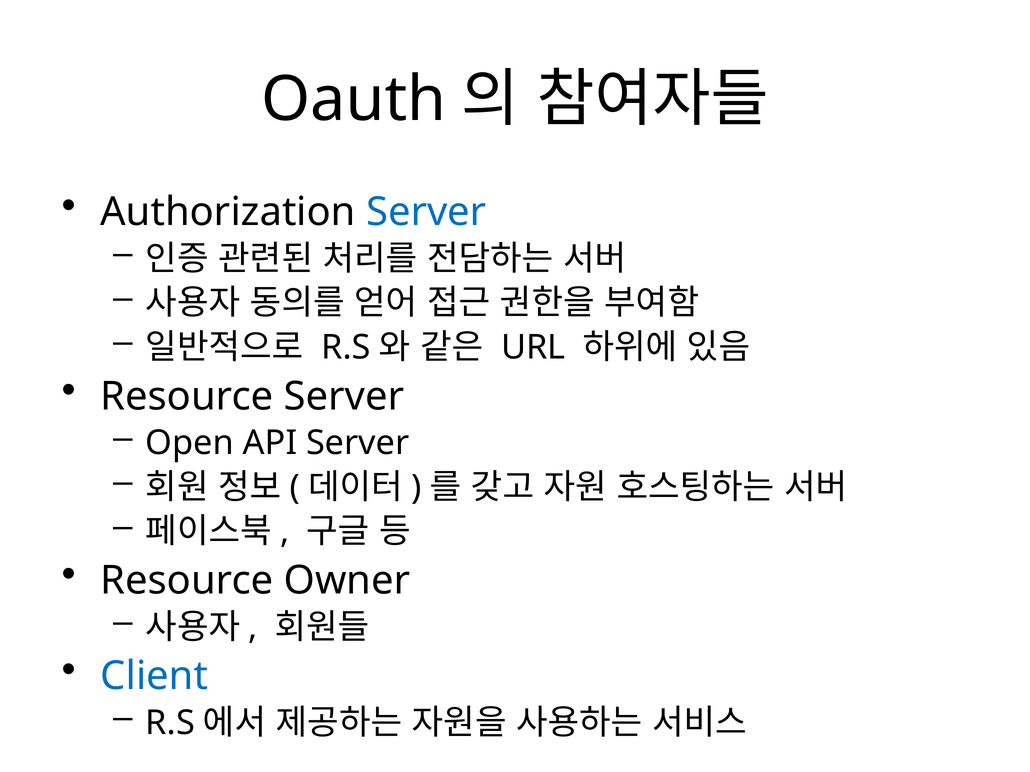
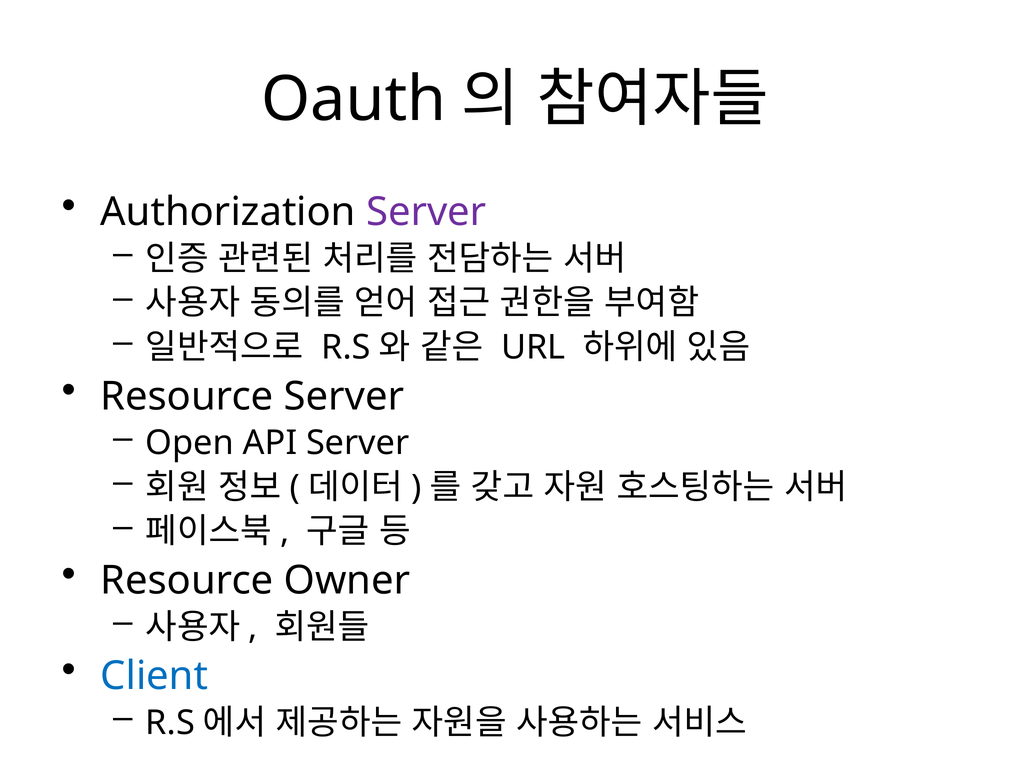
Server at (426, 212) colour: blue -> purple
